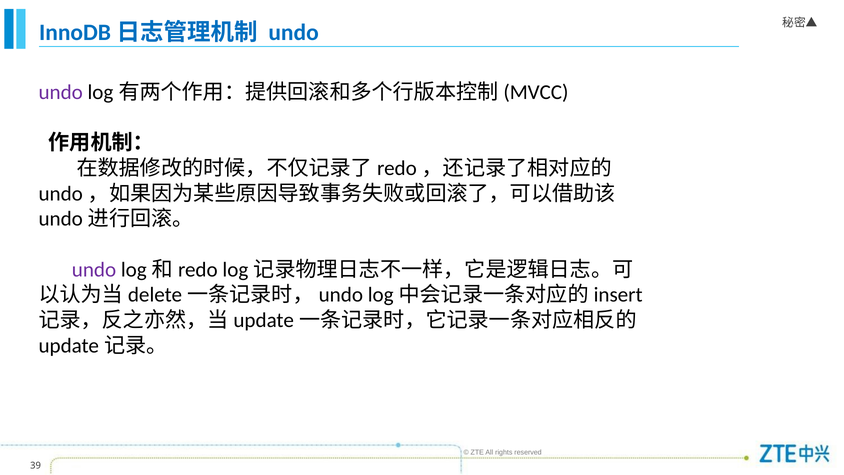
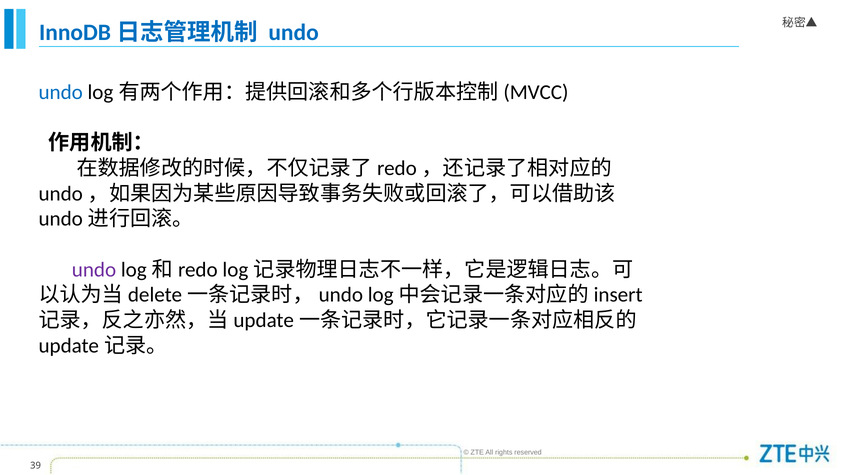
undo at (61, 92) colour: purple -> blue
